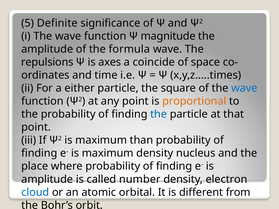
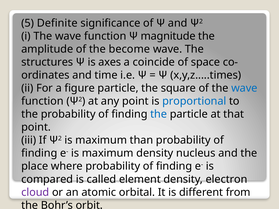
formula: formula -> become
repulsions: repulsions -> structures
either: either -> figure
proportional colour: orange -> blue
amplitude at (47, 179): amplitude -> compared
called number: number -> element
cloud colour: blue -> purple
